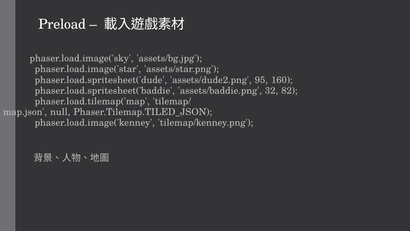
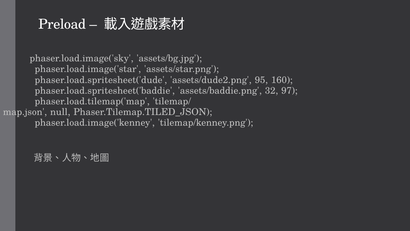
82: 82 -> 97
